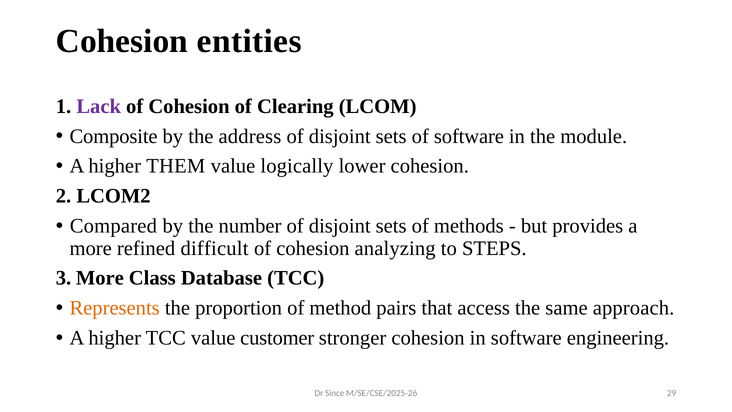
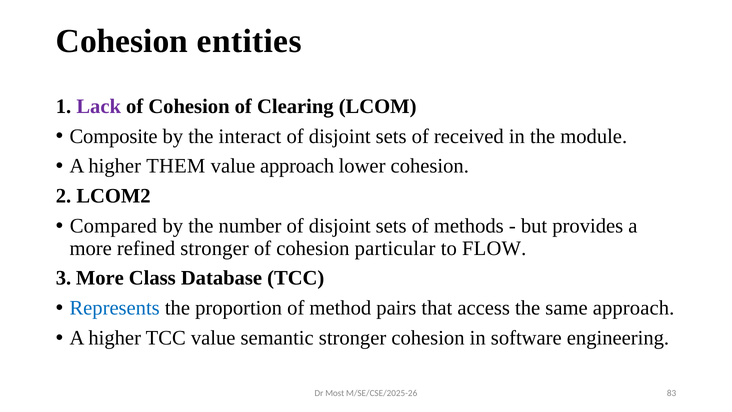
address: address -> interact
of software: software -> received
value logically: logically -> approach
refined difficult: difficult -> stronger
analyzing: analyzing -> particular
STEPS: STEPS -> FLOW
Represents colour: orange -> blue
customer: customer -> semantic
Since: Since -> Most
29: 29 -> 83
